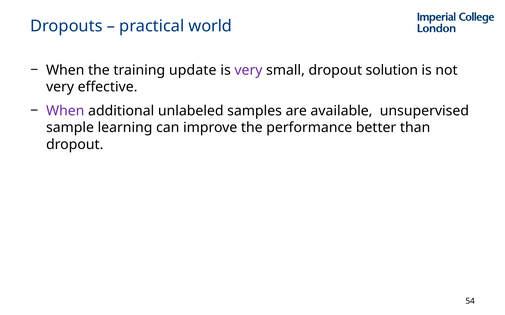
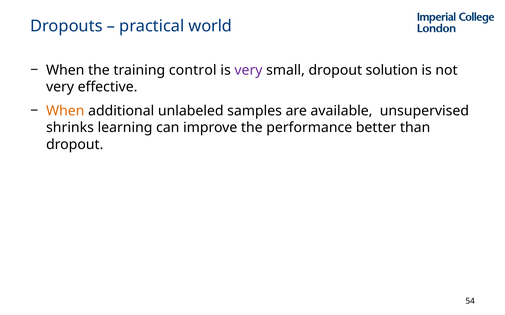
update: update -> control
When at (65, 111) colour: purple -> orange
sample: sample -> shrinks
